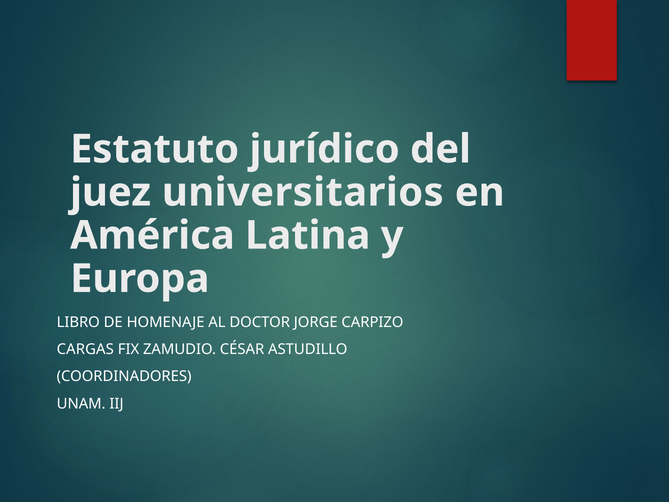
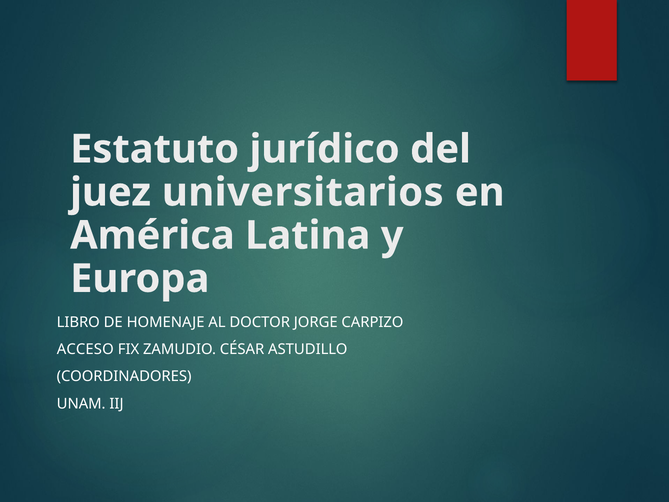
CARGAS: CARGAS -> ACCESO
